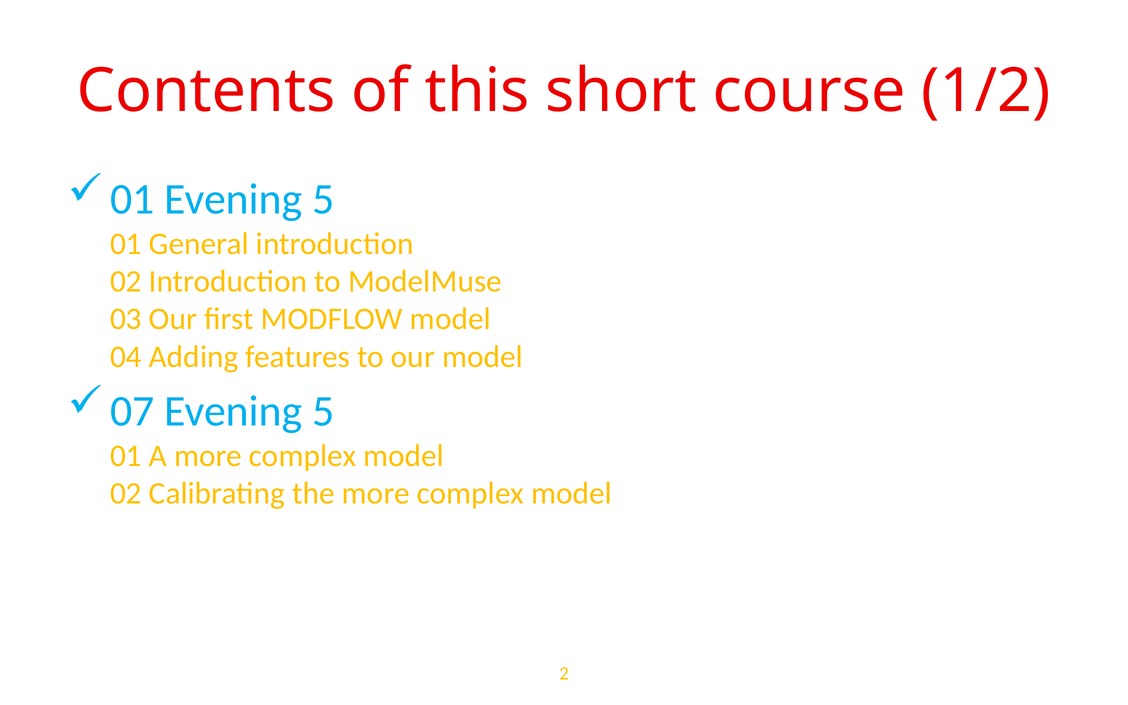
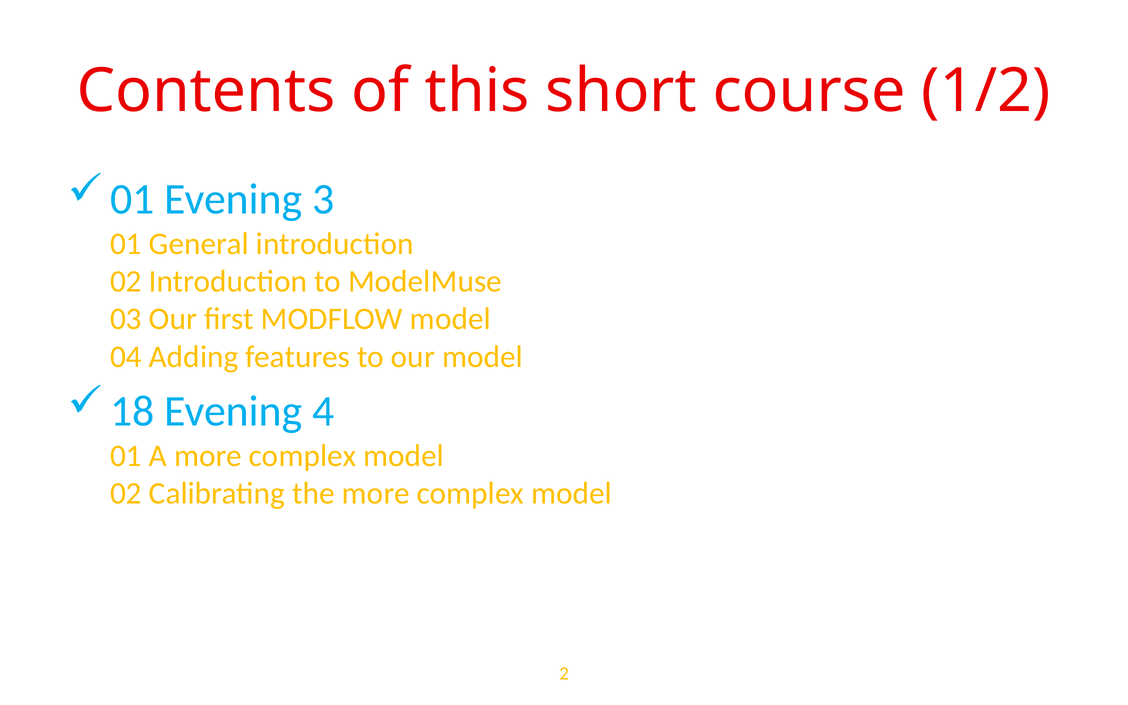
01 Evening 5: 5 -> 3
07: 07 -> 18
5 at (323, 411): 5 -> 4
